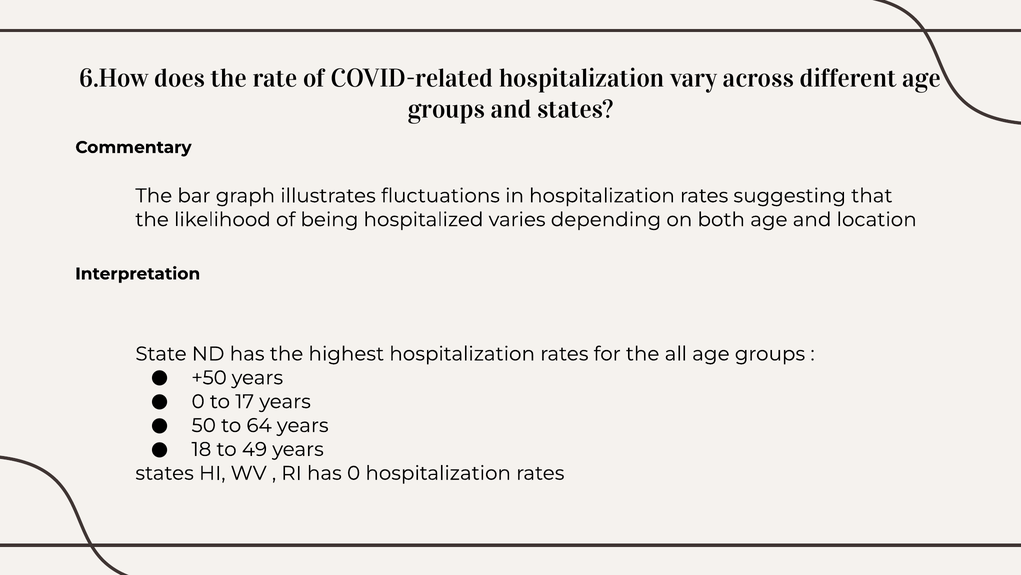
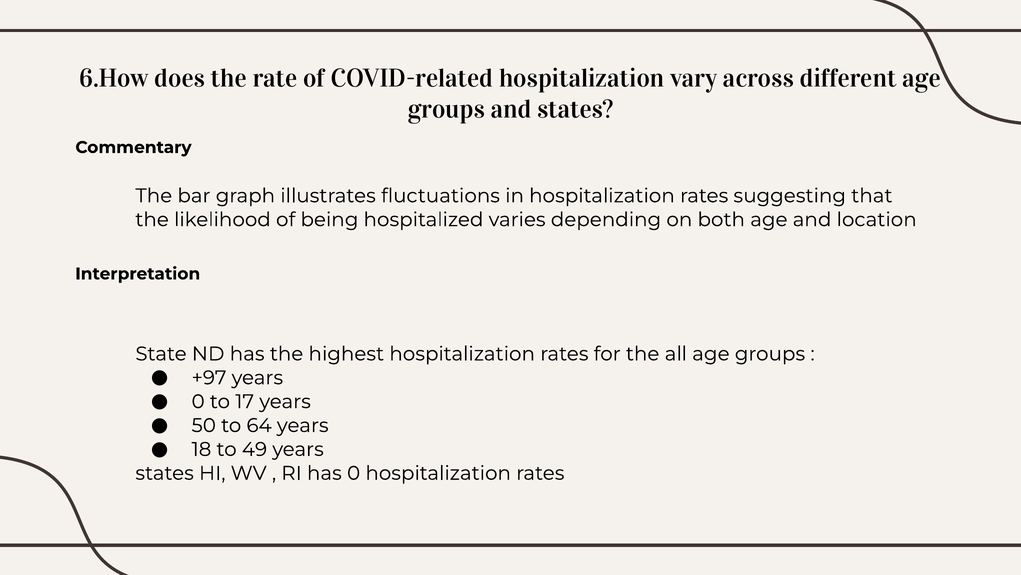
+50: +50 -> +97
